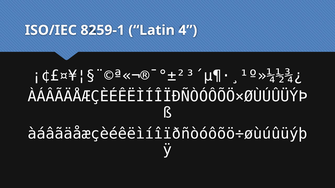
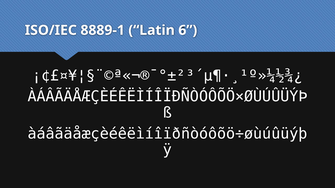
8259-1: 8259-1 -> 8889-1
4: 4 -> 6
